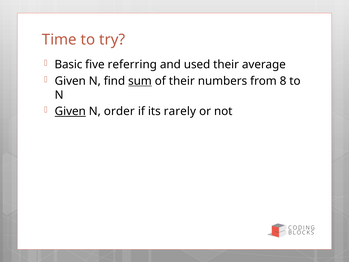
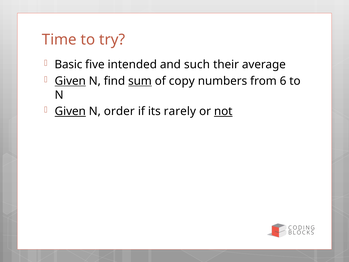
referring: referring -> intended
used: used -> such
Given at (70, 81) underline: none -> present
of their: their -> copy
8: 8 -> 6
not underline: none -> present
